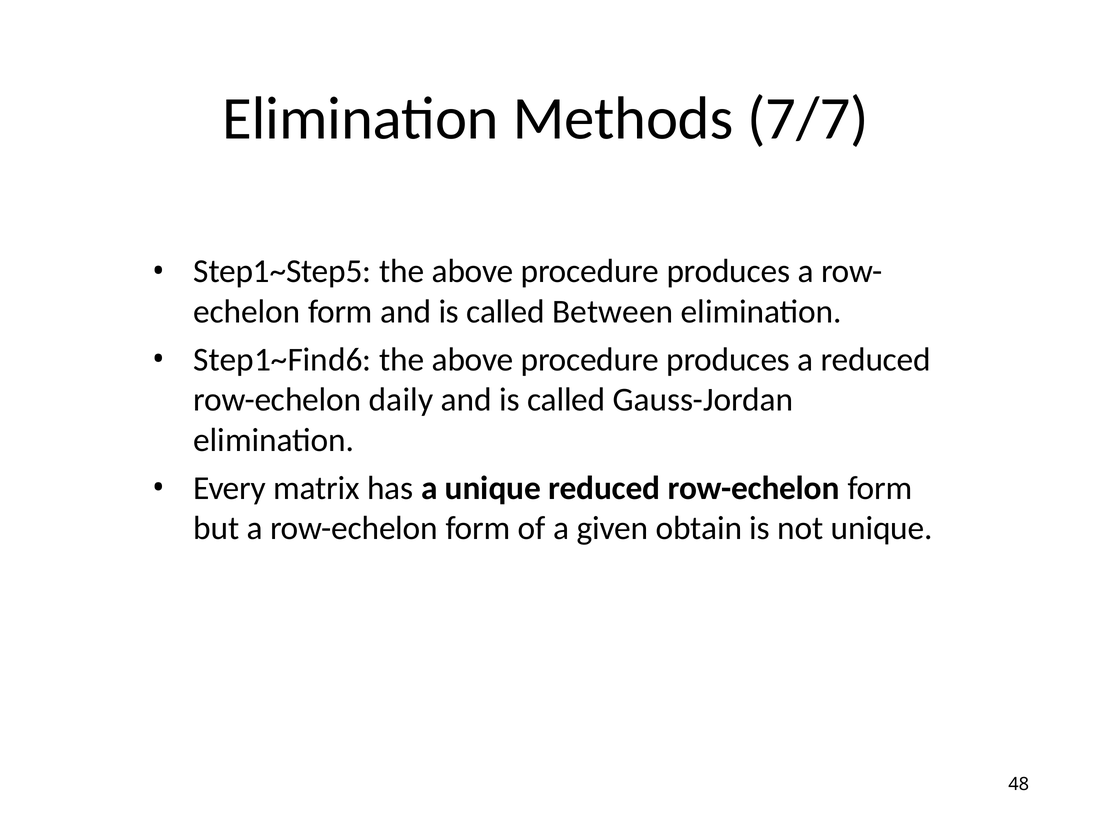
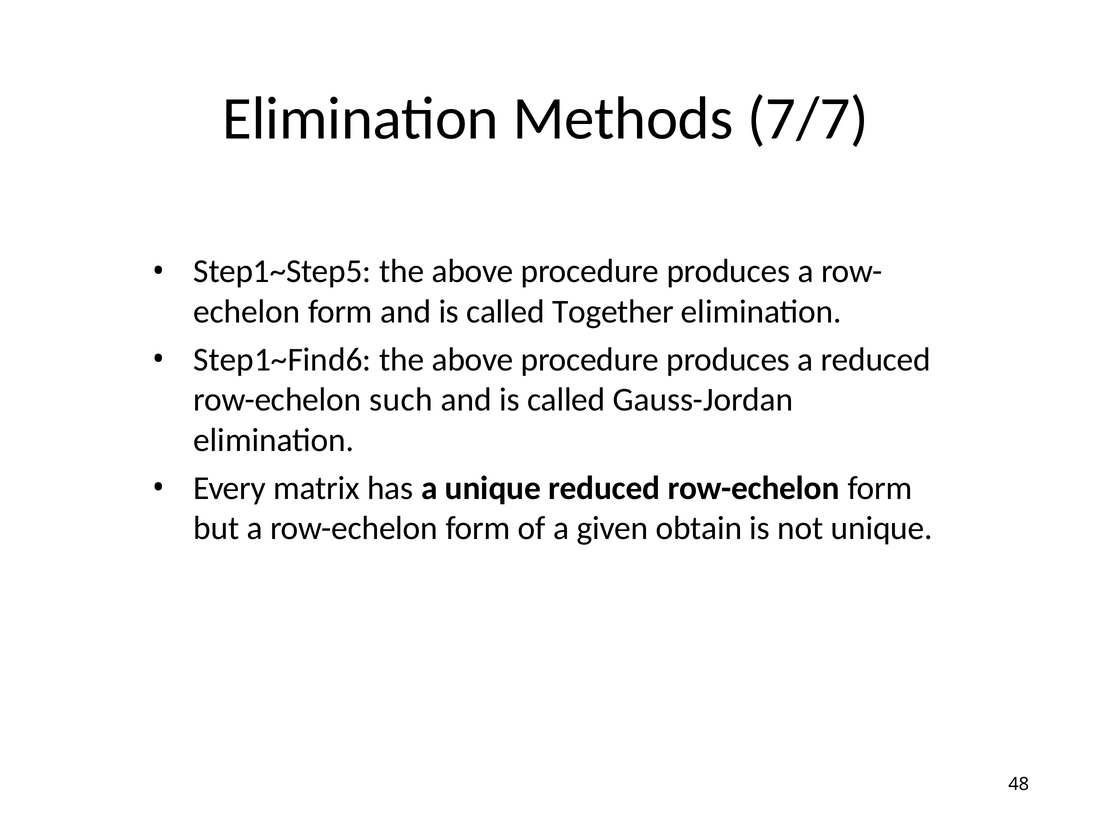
Between: Between -> Together
daily: daily -> such
